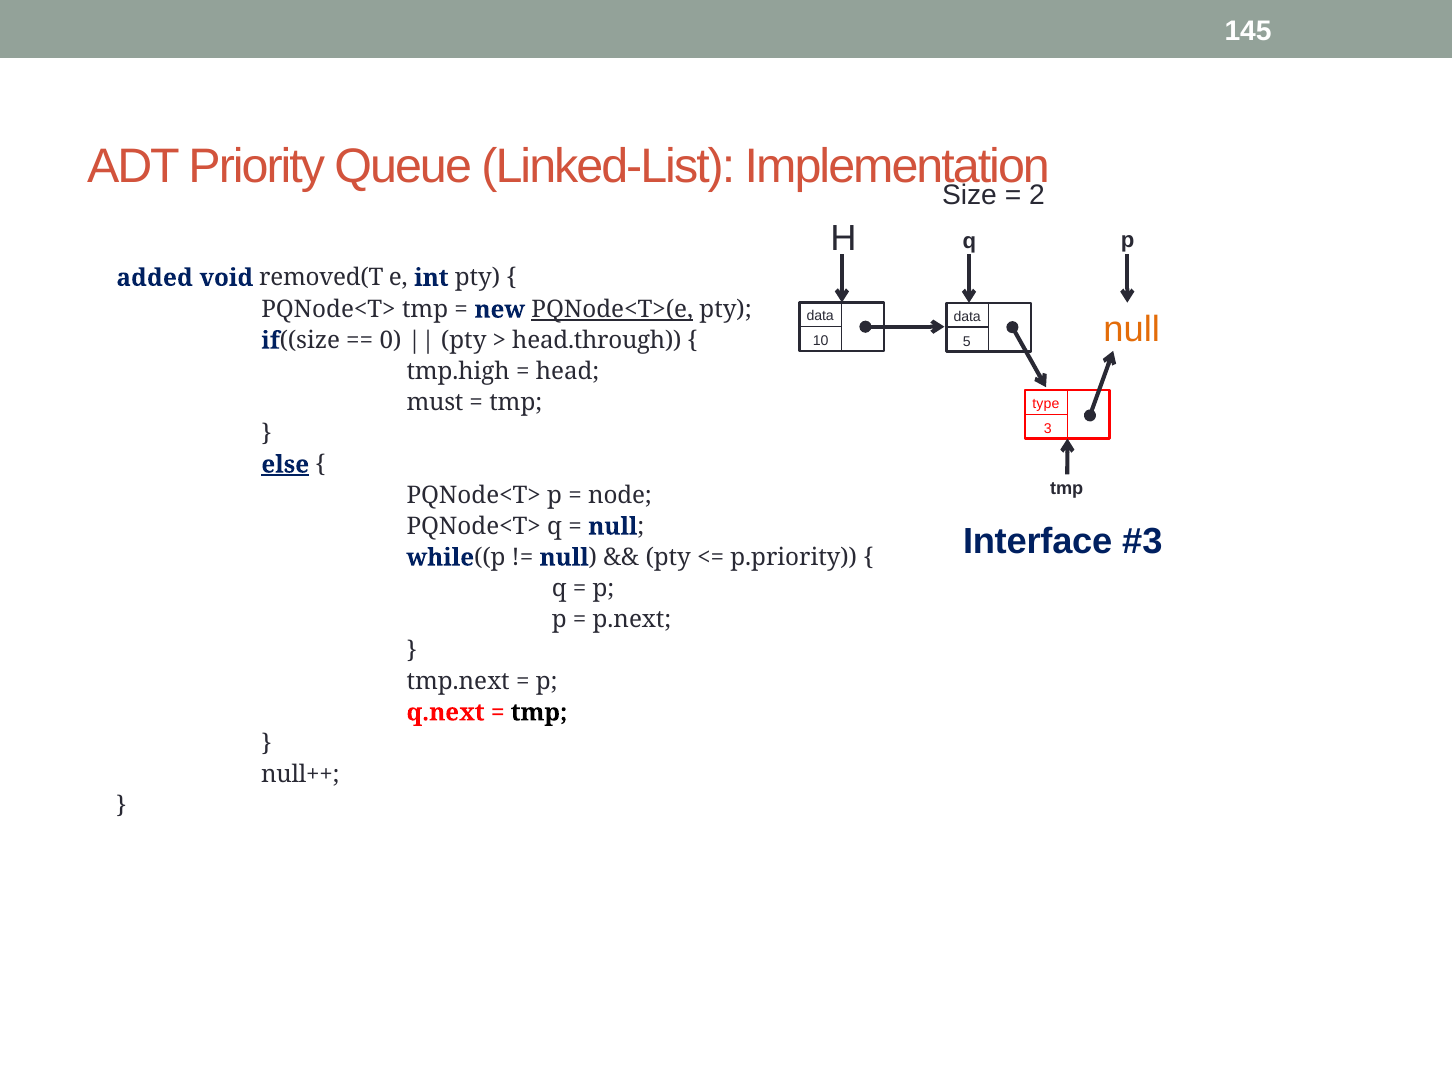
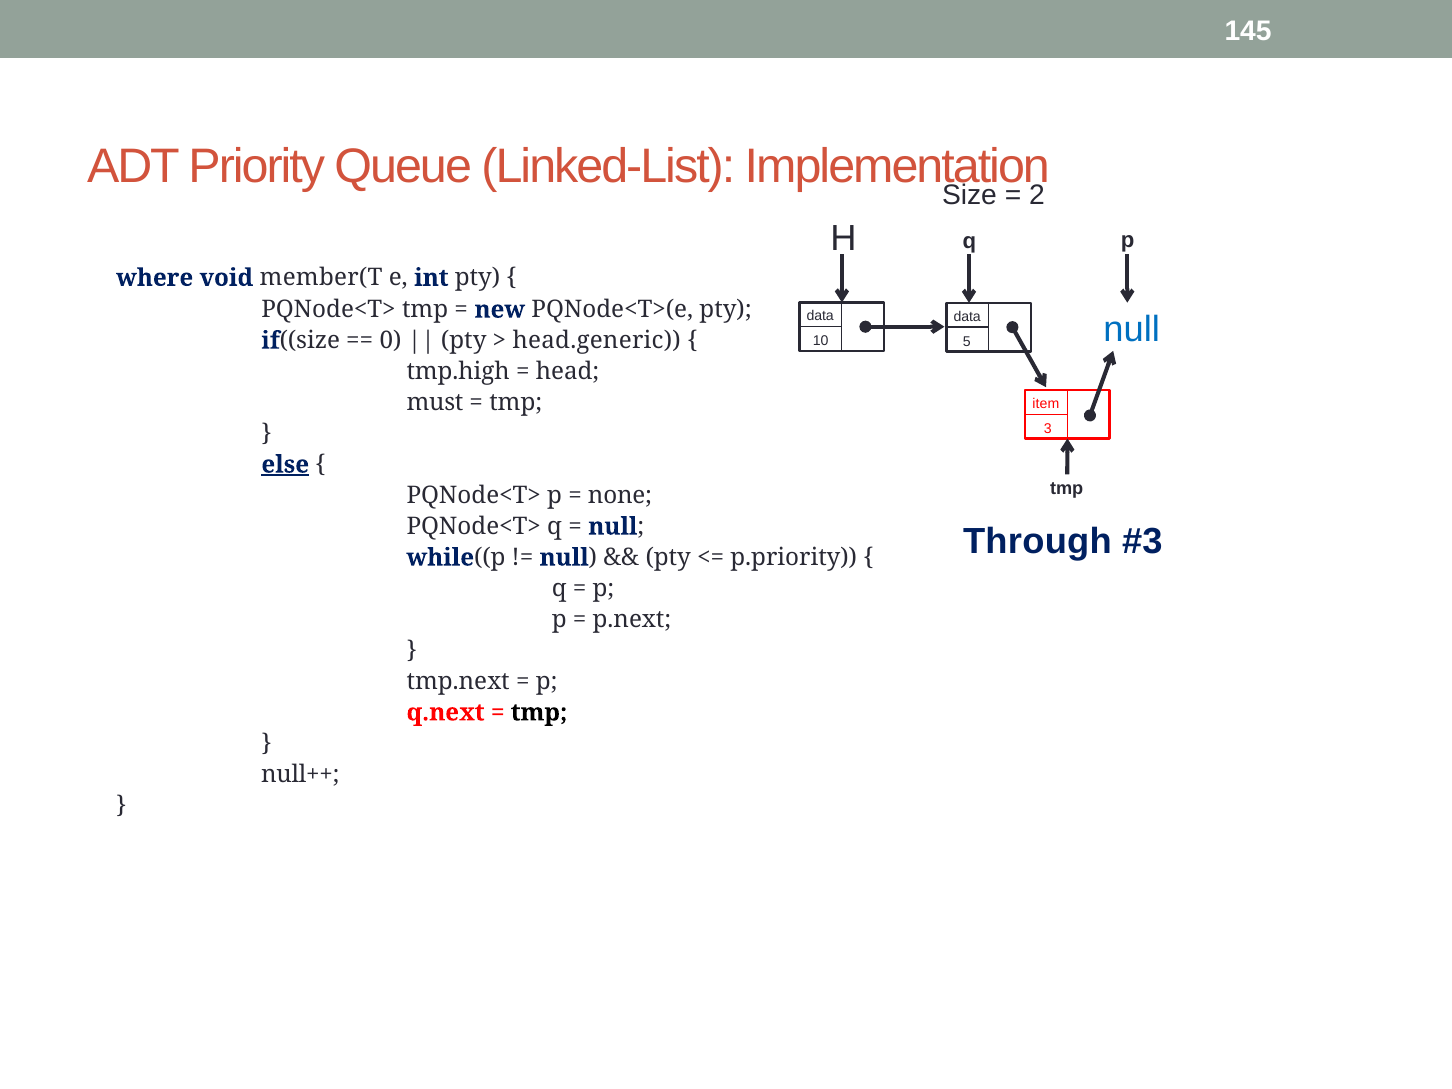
added: added -> where
removed(T: removed(T -> member(T
PQNode<T>(e underline: present -> none
null at (1132, 329) colour: orange -> blue
head.through: head.through -> head.generic
type: type -> item
node: node -> none
Interface: Interface -> Through
